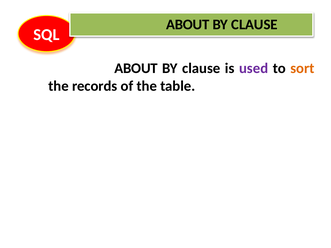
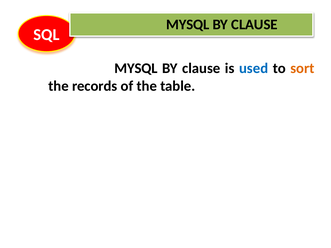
ABOUT at (188, 24): ABOUT -> MYSQL
ABOUT at (136, 68): ABOUT -> MYSQL
used colour: purple -> blue
